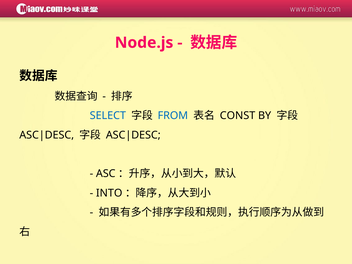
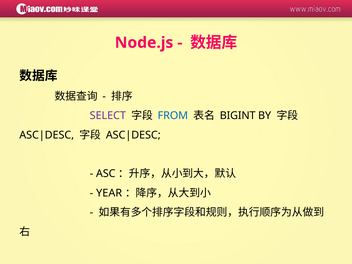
SELECT colour: blue -> purple
CONST: CONST -> BIGINT
INTO: INTO -> YEAR
